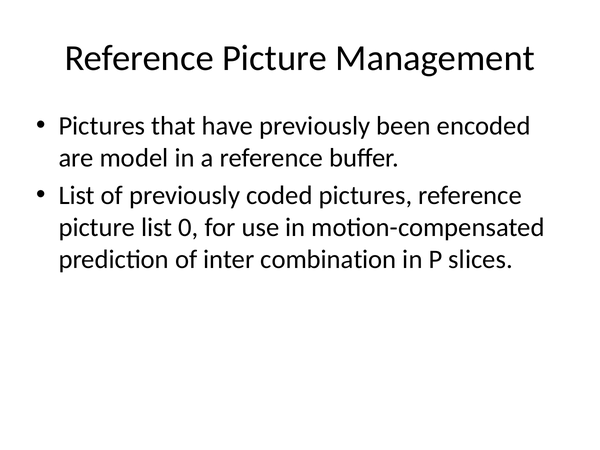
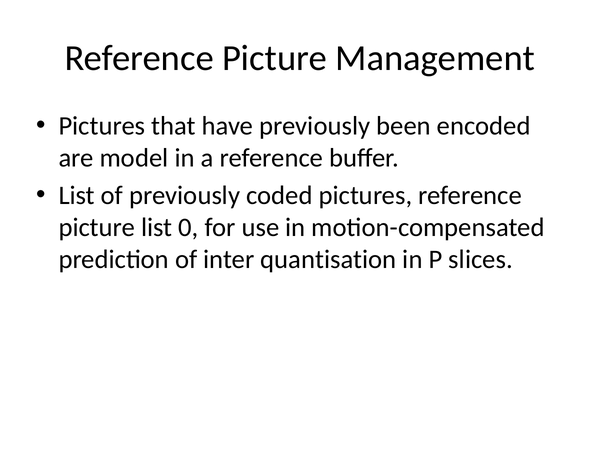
combination: combination -> quantisation
